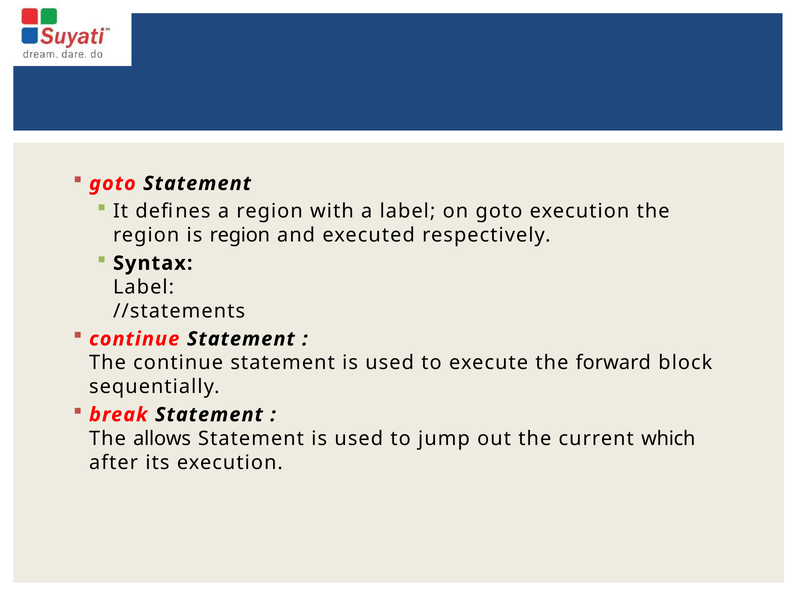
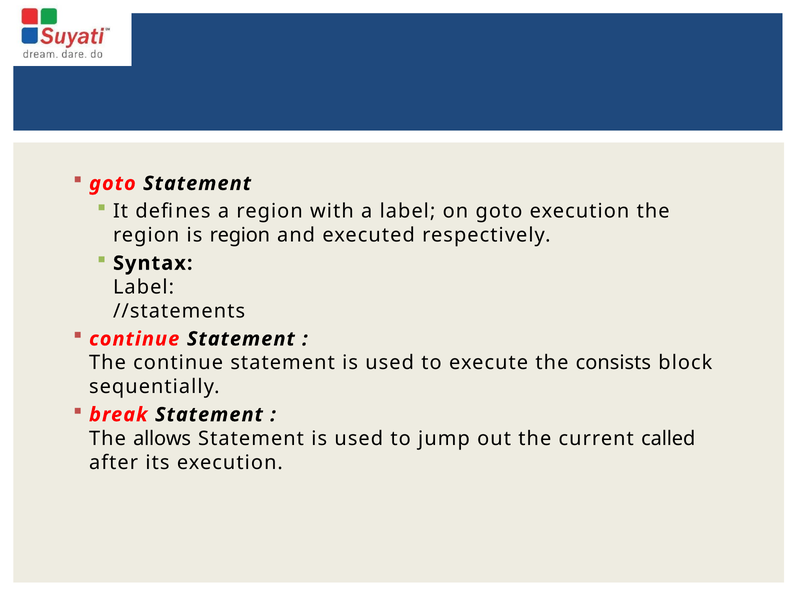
forward: forward -> consists
which: which -> called
